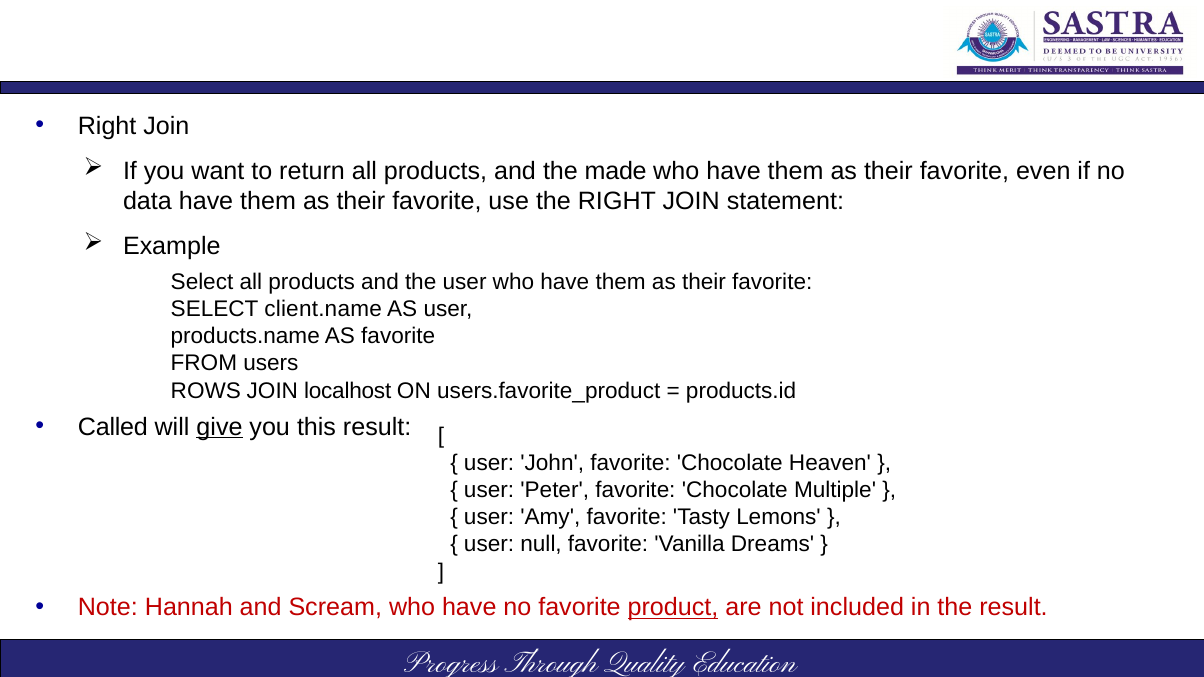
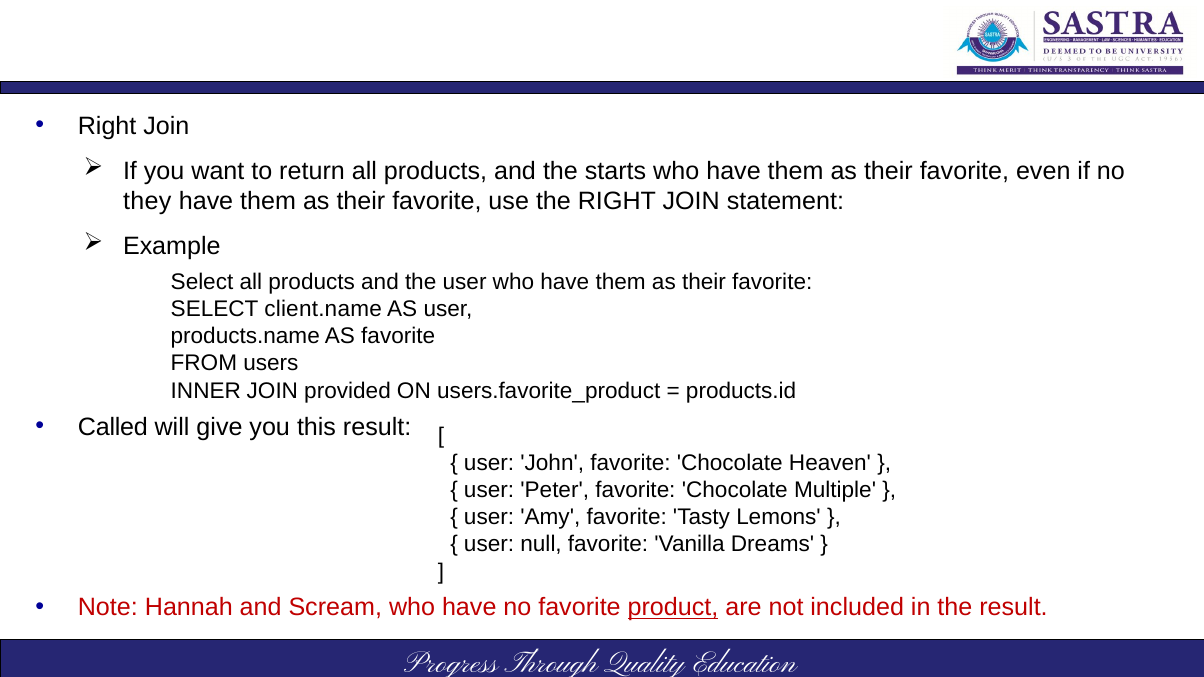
made: made -> starts
data: data -> they
ROWS: ROWS -> INNER
localhost: localhost -> provided
give underline: present -> none
